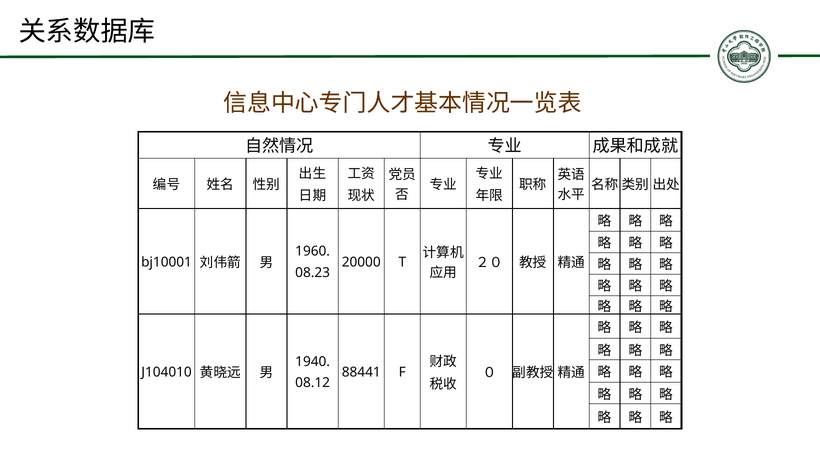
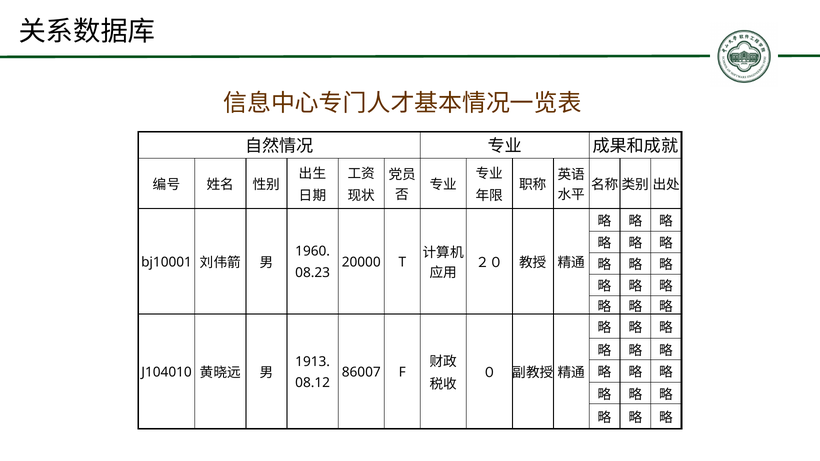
1940: 1940 -> 1913
88441: 88441 -> 86007
